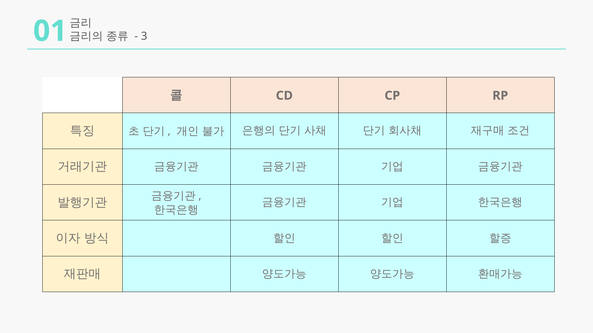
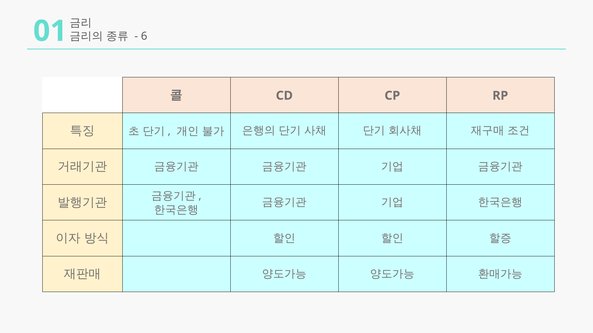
3: 3 -> 6
